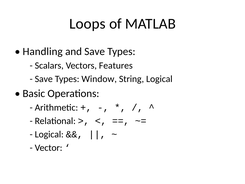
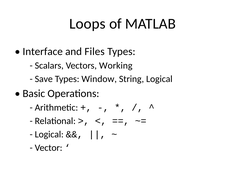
Handling: Handling -> Interface
and Save: Save -> Files
Features: Features -> Working
